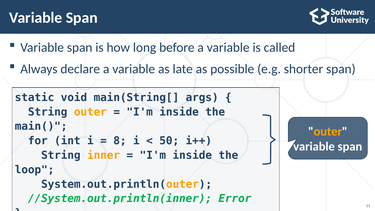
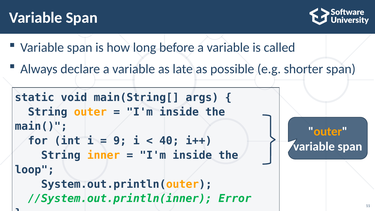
8: 8 -> 9
50: 50 -> 40
